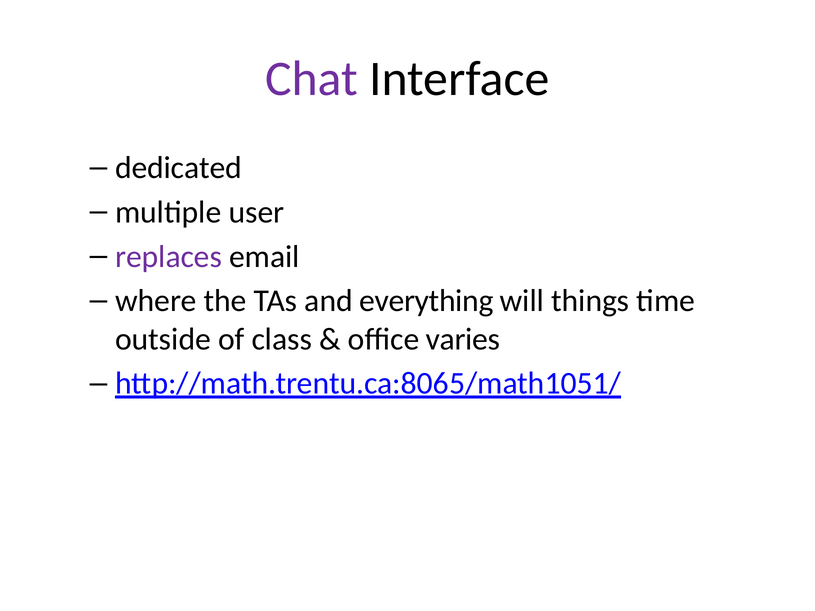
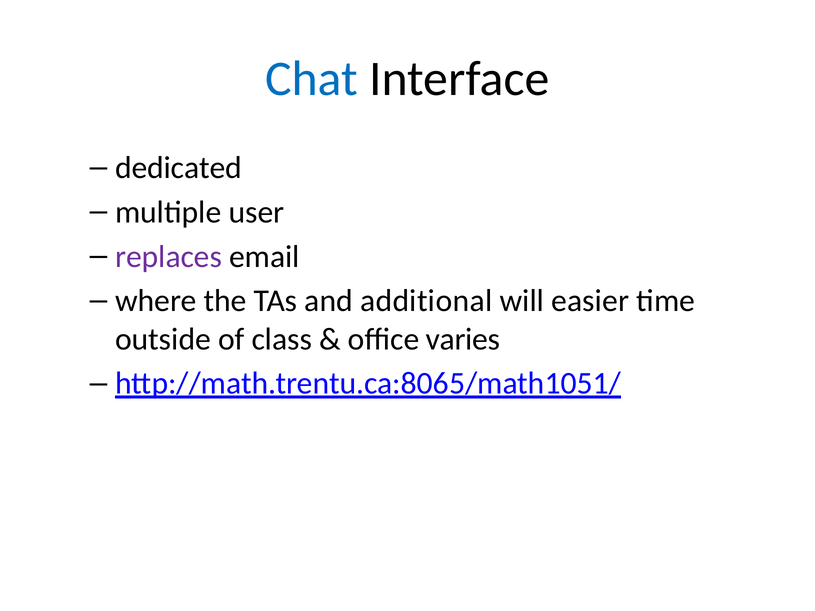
Chat colour: purple -> blue
everything: everything -> additional
things: things -> easier
